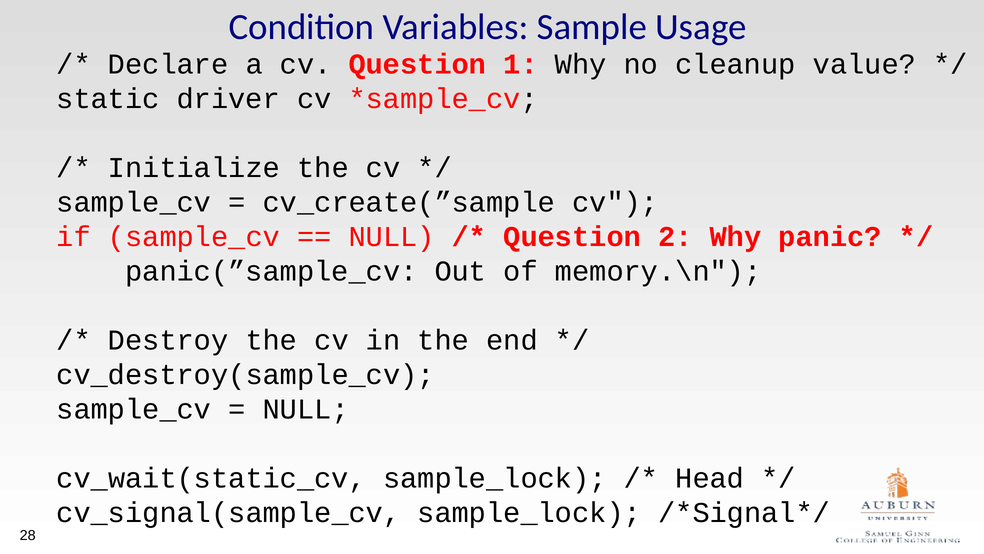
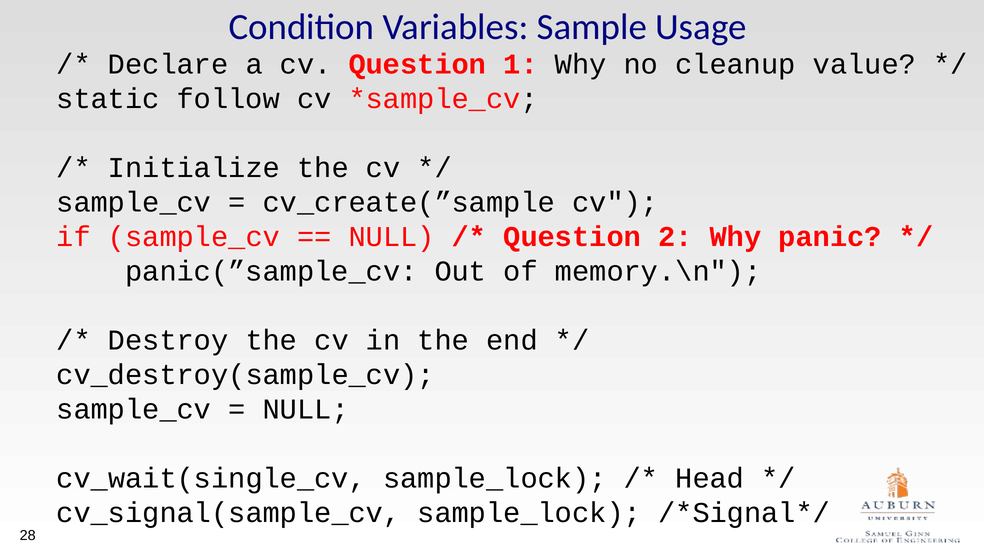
driver: driver -> follow
cv_wait(static_cv: cv_wait(static_cv -> cv_wait(single_cv
